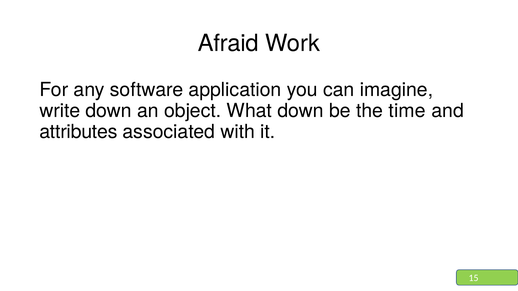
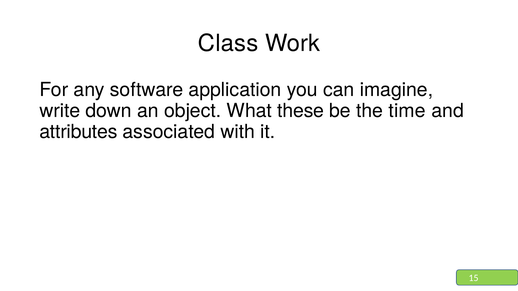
Afraid: Afraid -> Class
What down: down -> these
